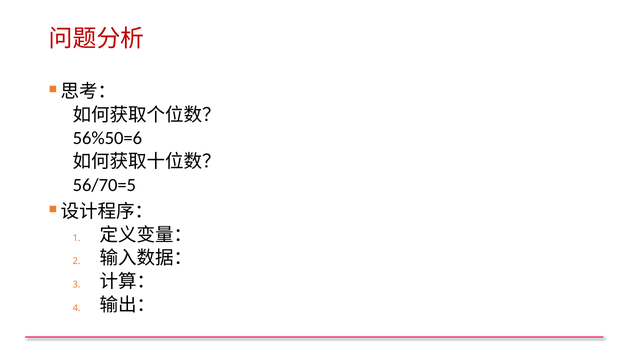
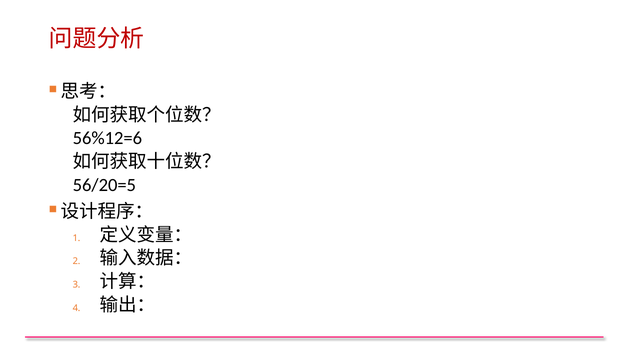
56%50=6: 56%50=6 -> 56%12=6
56/70=5: 56/70=5 -> 56/20=5
